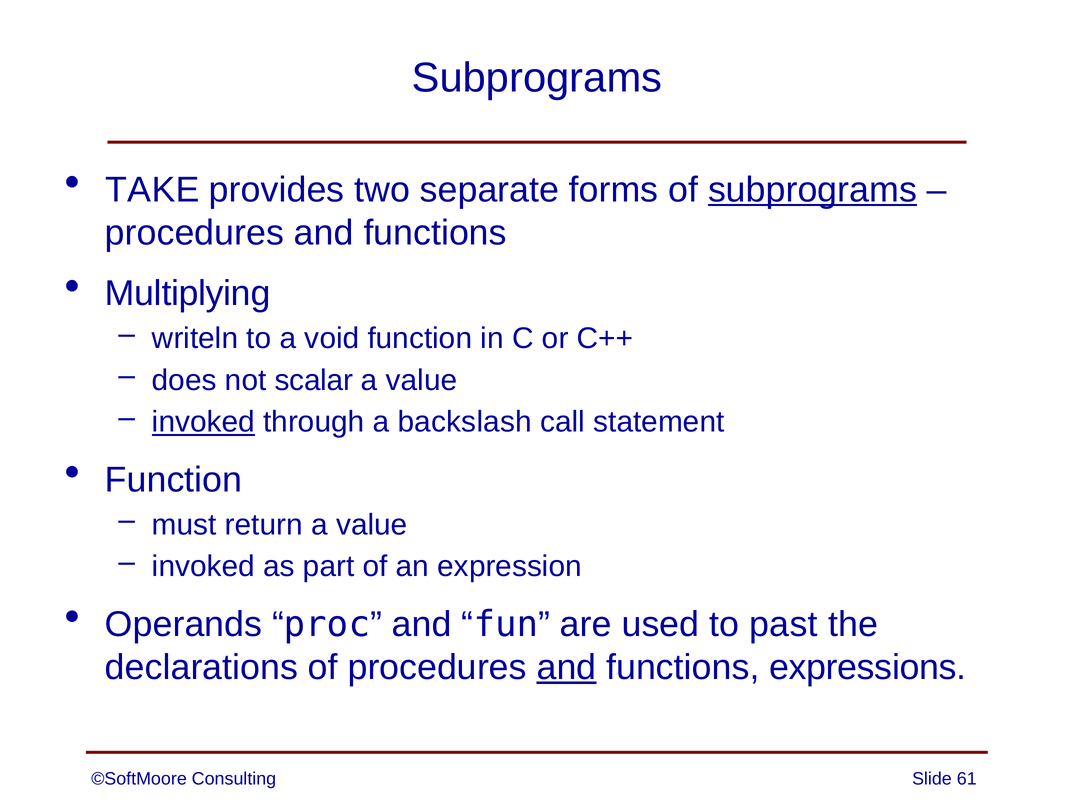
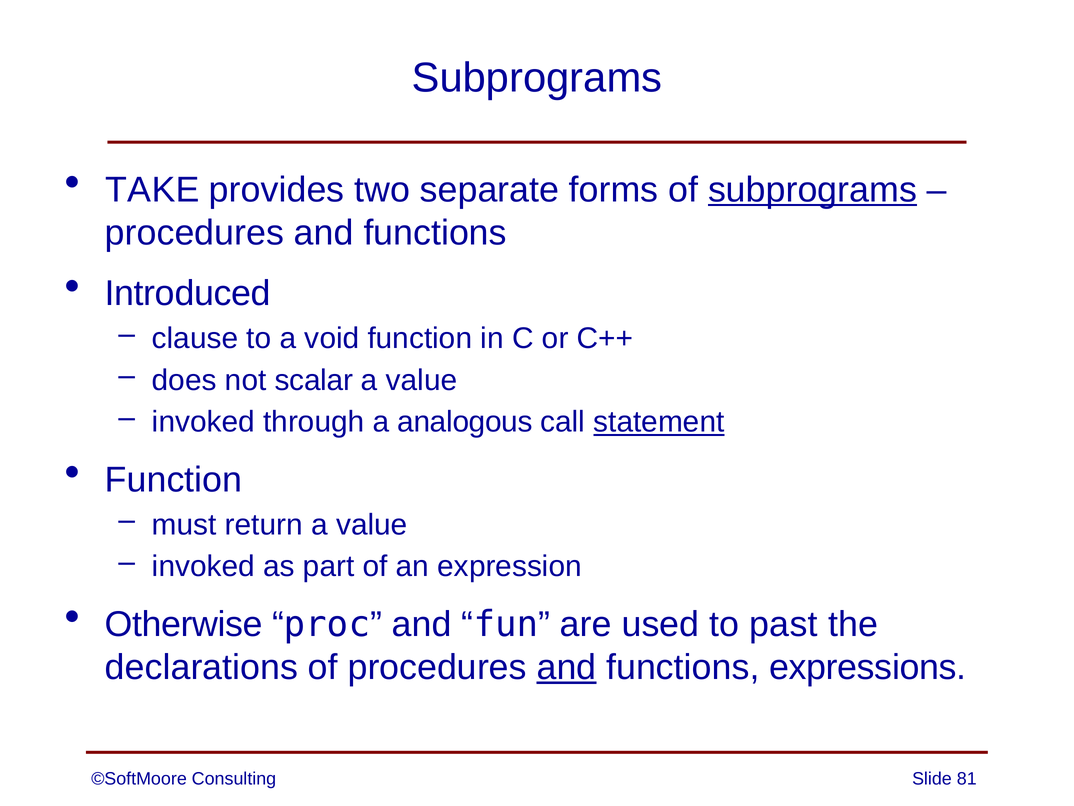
Multiplying: Multiplying -> Introduced
writeln: writeln -> clause
invoked at (203, 422) underline: present -> none
backslash: backslash -> analogous
statement underline: none -> present
Operands: Operands -> Otherwise
61: 61 -> 81
